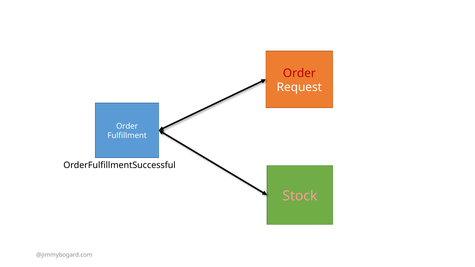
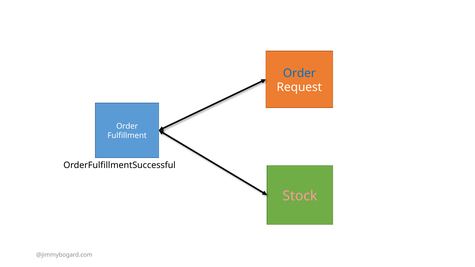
Order at (299, 73) colour: red -> blue
